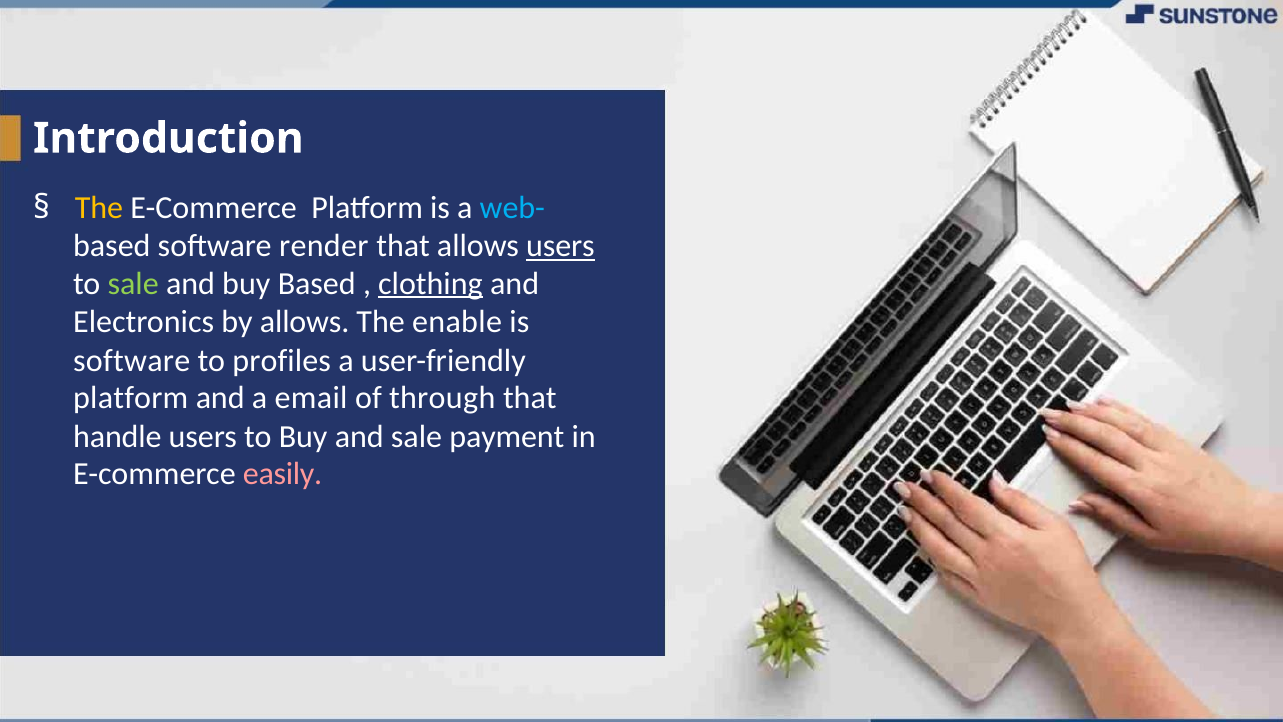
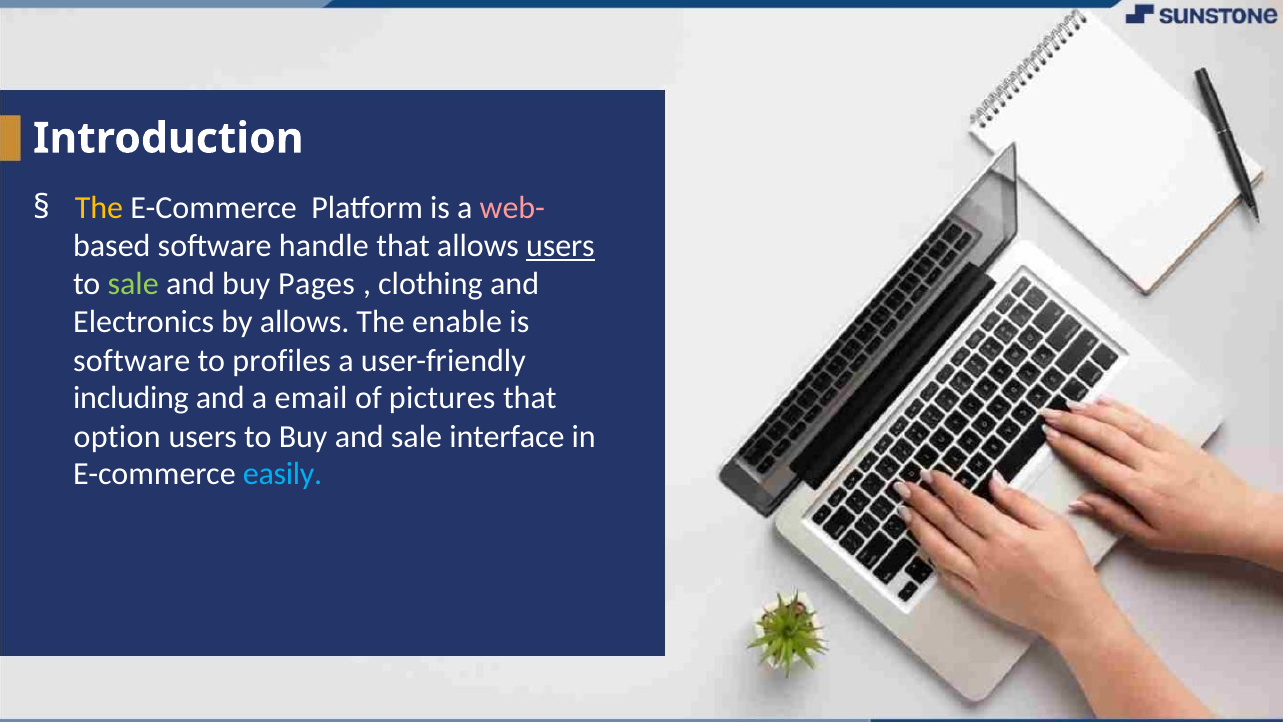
web- colour: light blue -> pink
render: render -> handle
buy Based: Based -> Pages
clothing underline: present -> none
platform at (131, 398): platform -> including
through: through -> pictures
handle: handle -> option
payment: payment -> interface
easily colour: pink -> light blue
